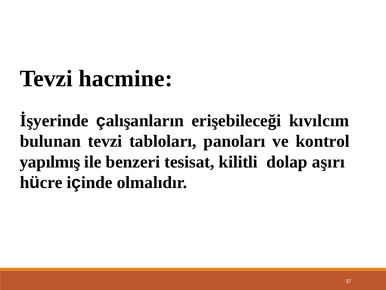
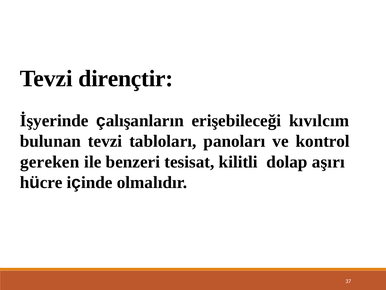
hacmine: hacmine -> dirençtir
yapılmış: yapılmış -> gereken
